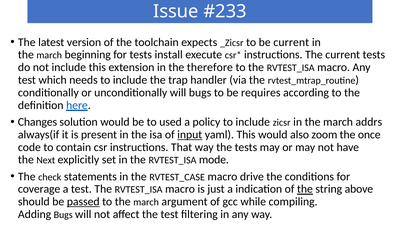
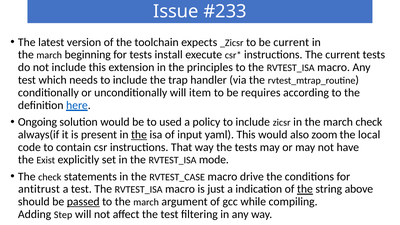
therefore: therefore -> principles
will bugs: bugs -> item
Changes: Changes -> Ongoing
march addrs: addrs -> check
the at (139, 135) underline: none -> present
input underline: present -> none
once: once -> local
Next: Next -> Exist
coverage: coverage -> antitrust
Adding Bugs: Bugs -> Step
